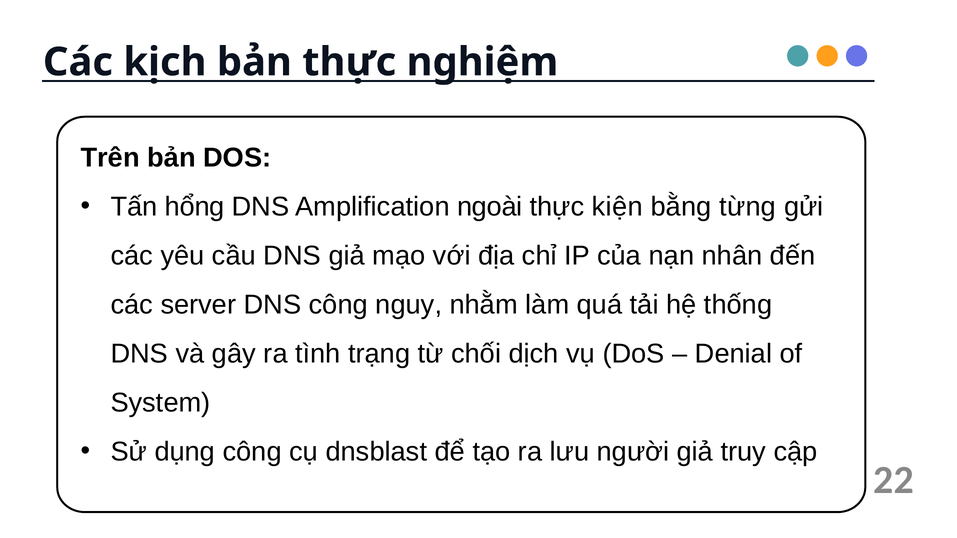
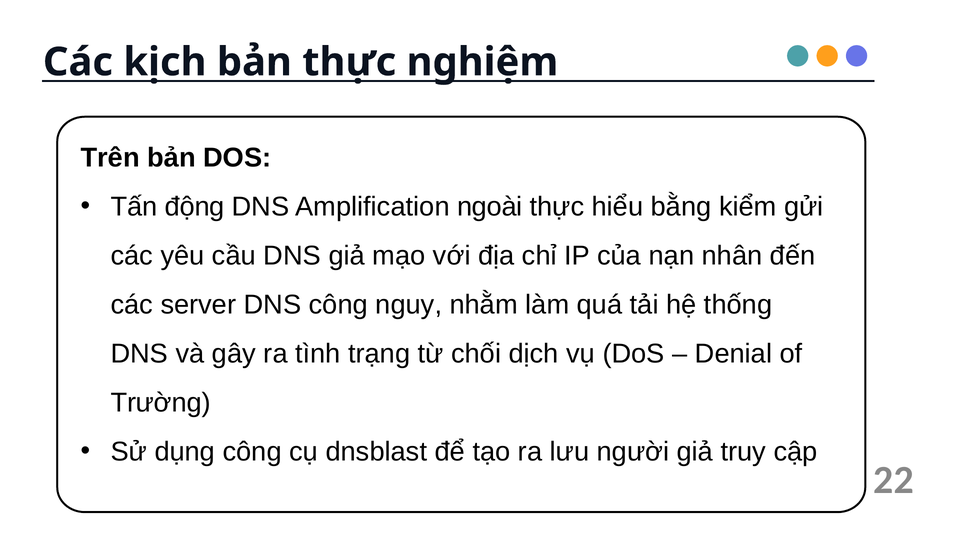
hổng: hổng -> động
kiện: kiện -> hiểu
từng: từng -> kiểm
System: System -> Trường
